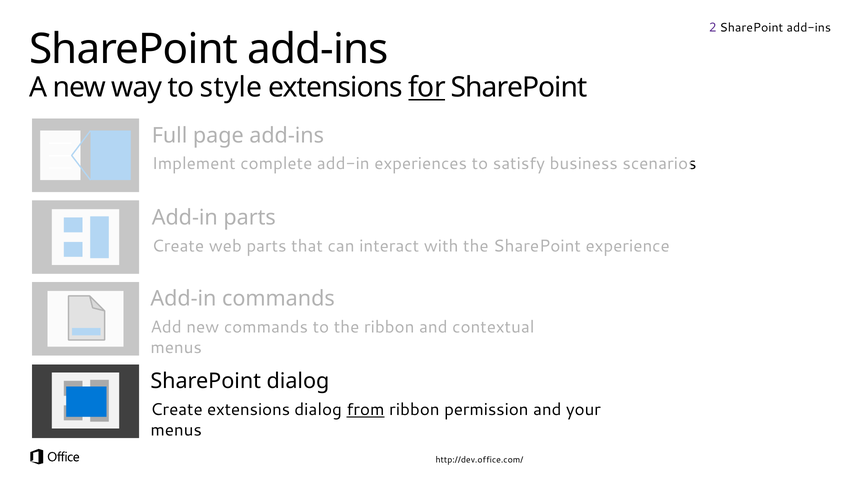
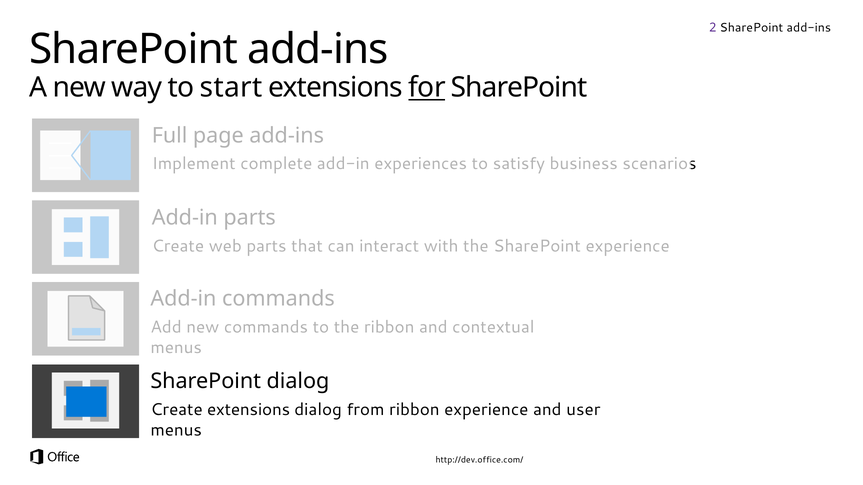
style: style -> start
from underline: present -> none
ribbon permission: permission -> experience
your: your -> user
